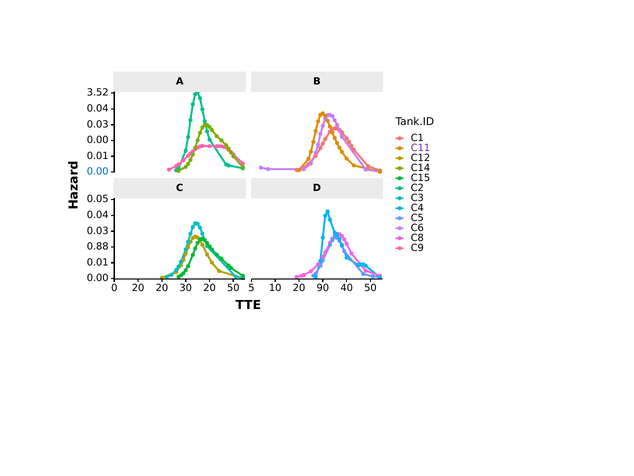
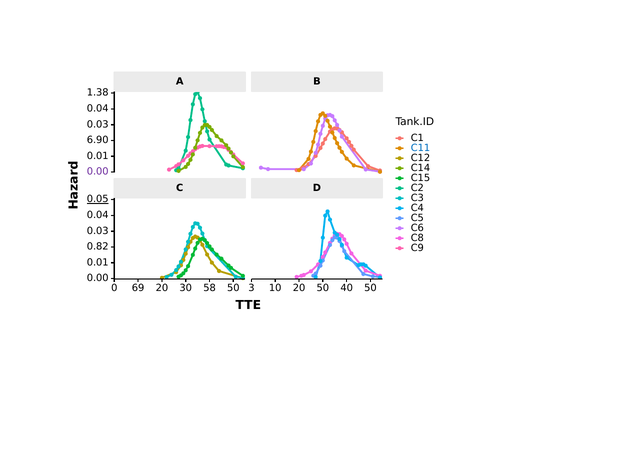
3.52: 3.52 -> 1.38
0.00 at (98, 140): 0.00 -> 6.90
C11 colour: purple -> blue
0.00 at (98, 171) colour: blue -> purple
0.05 underline: none -> present
0.88: 0.88 -> 0.82
0 20: 20 -> 69
30 20: 20 -> 58
5: 5 -> 3
20 90: 90 -> 50
